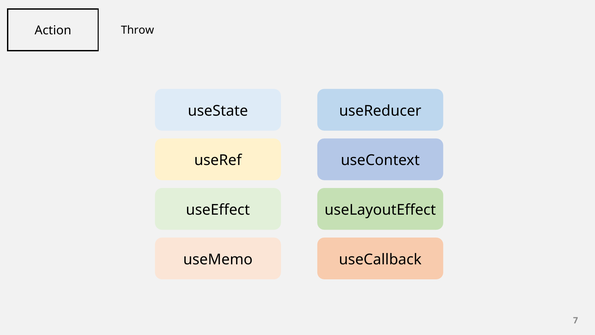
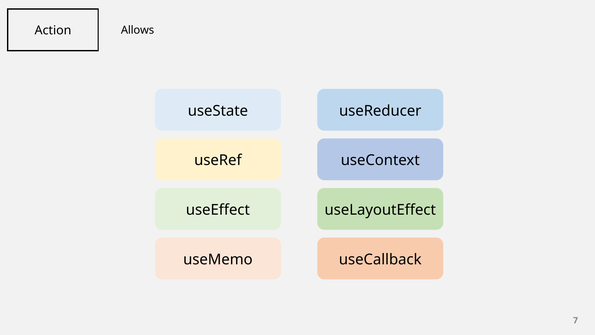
Throw: Throw -> Allows
